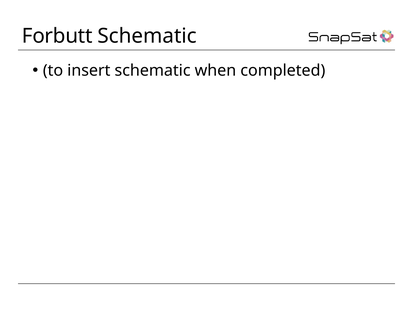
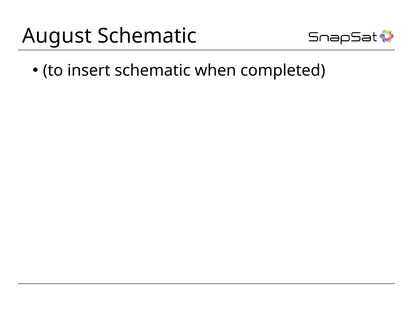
Forbutt: Forbutt -> August
